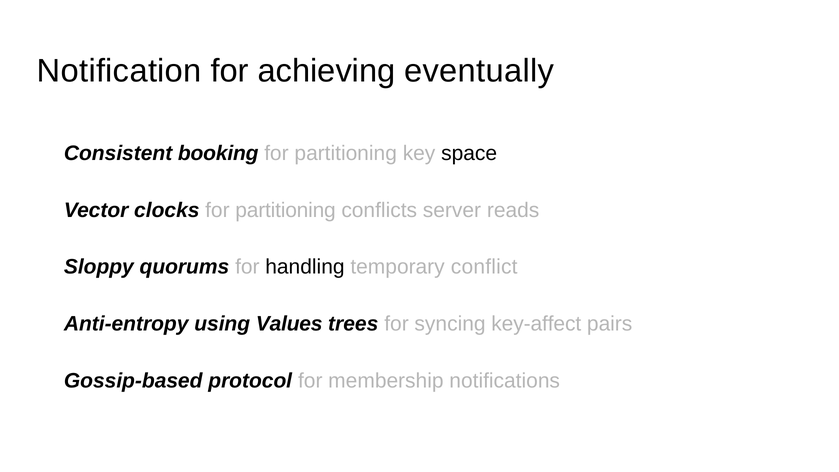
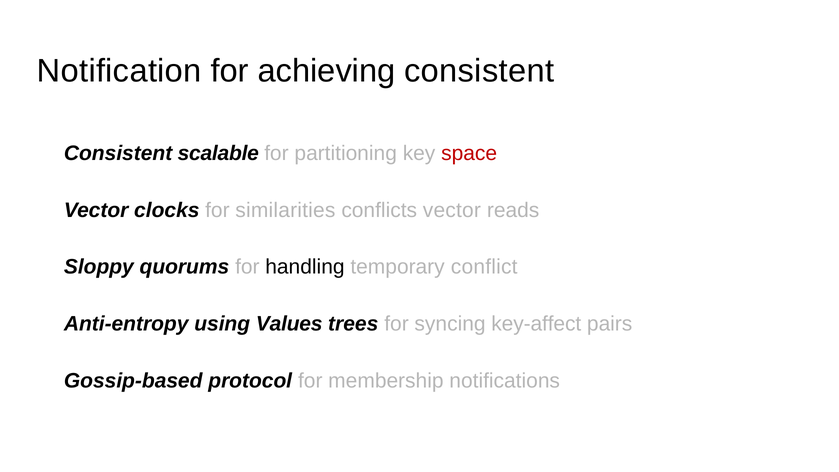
achieving eventually: eventually -> consistent
booking: booking -> scalable
space colour: black -> red
clocks for partitioning: partitioning -> similarities
conflicts server: server -> vector
